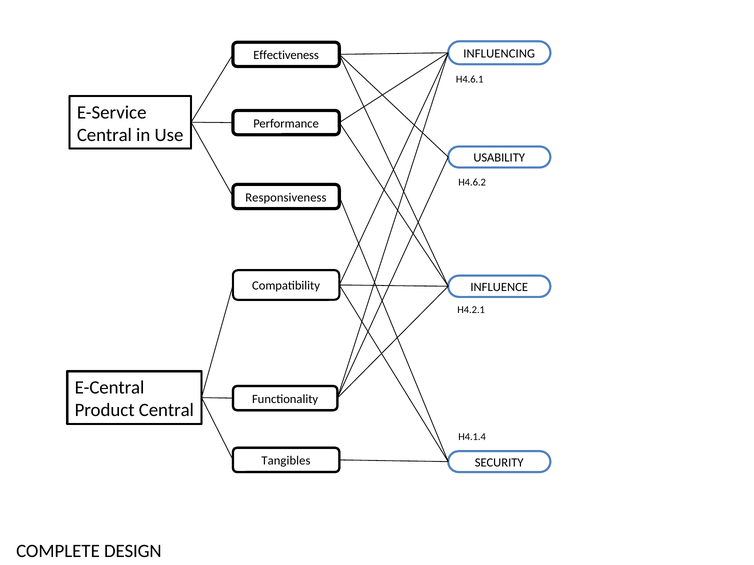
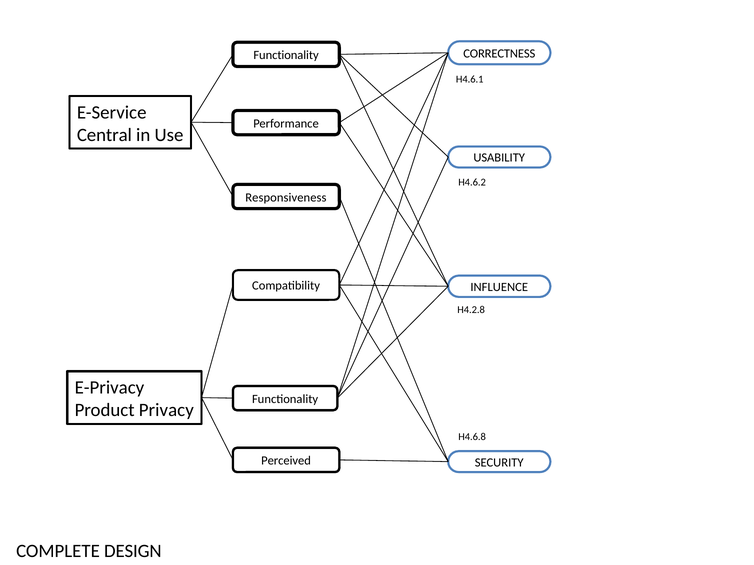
INFLUENCING: INFLUENCING -> CORRECTNESS
Effectiveness at (286, 55): Effectiveness -> Functionality
H4.2.1: H4.2.1 -> H4.2.8
E-Central: E-Central -> E-Privacy
Product Central: Central -> Privacy
H4.1.4: H4.1.4 -> H4.6.8
Tangibles: Tangibles -> Perceived
